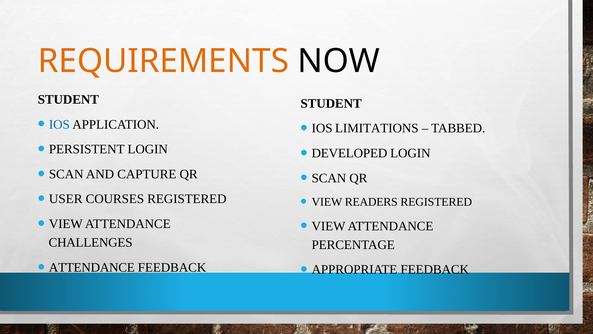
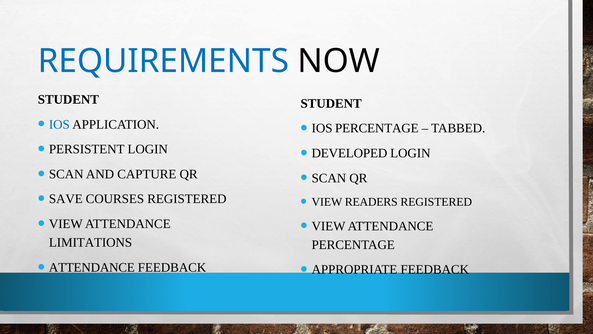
REQUIREMENTS colour: orange -> blue
IOS LIMITATIONS: LIMITATIONS -> PERCENTAGE
USER: USER -> SAVE
CHALLENGES: CHALLENGES -> LIMITATIONS
